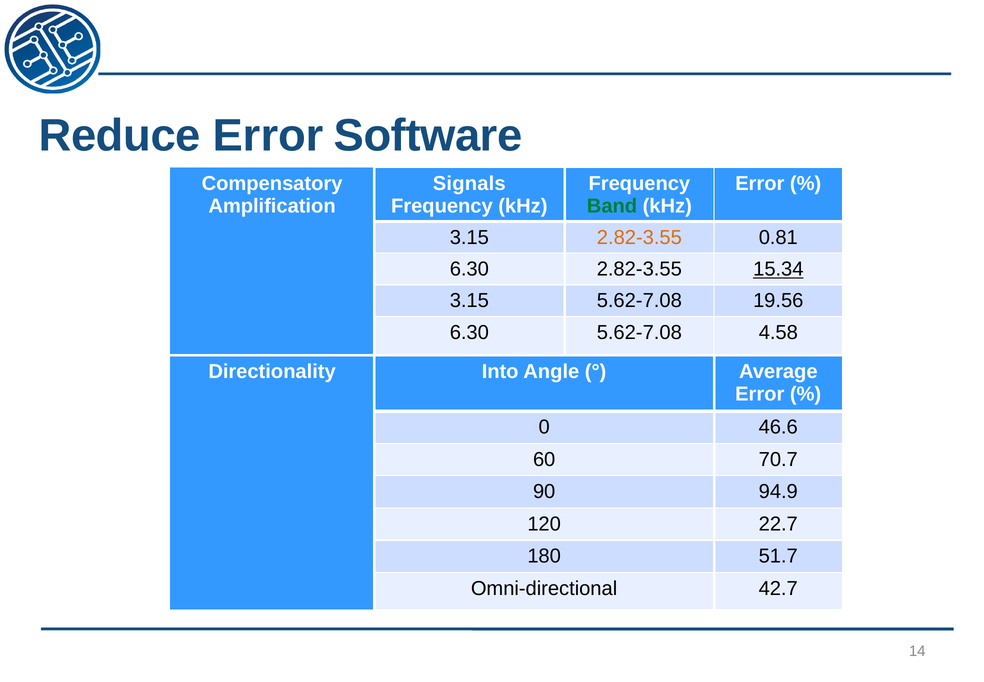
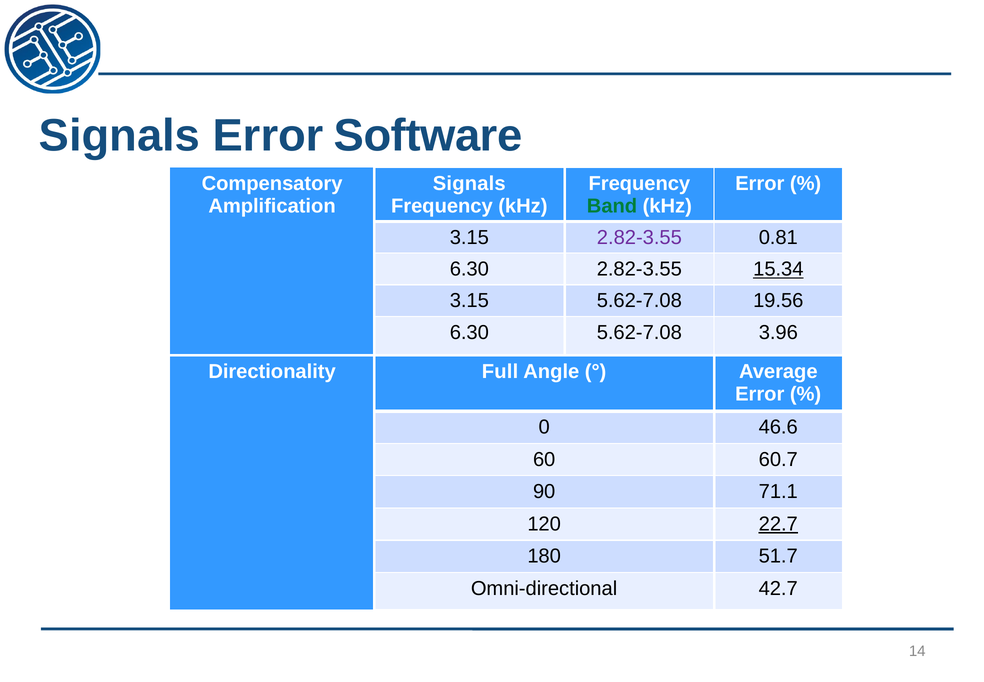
Reduce at (120, 136): Reduce -> Signals
2.82-3.55 at (639, 237) colour: orange -> purple
4.58: 4.58 -> 3.96
Into: Into -> Full
70.7: 70.7 -> 60.7
94.9: 94.9 -> 71.1
22.7 underline: none -> present
